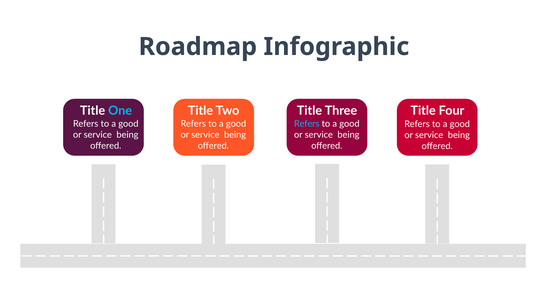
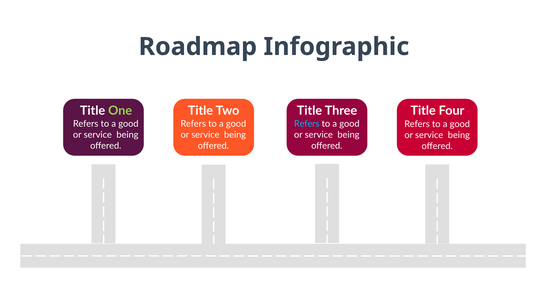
One colour: light blue -> light green
